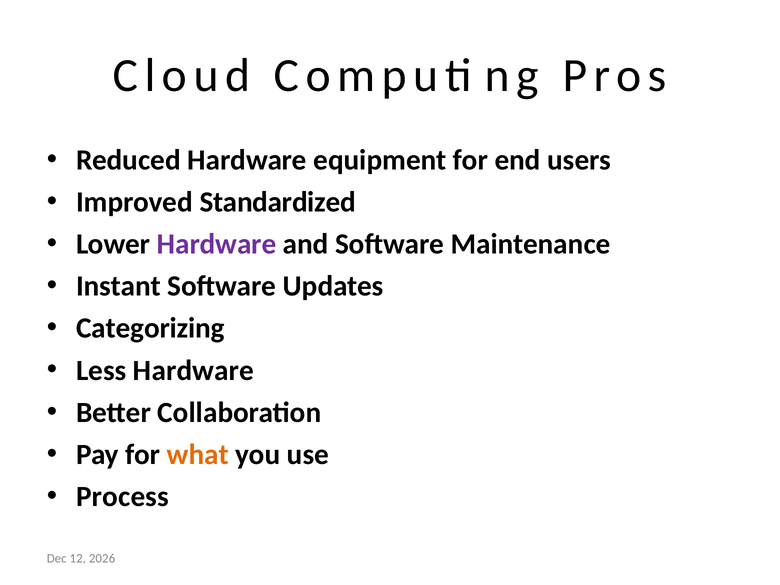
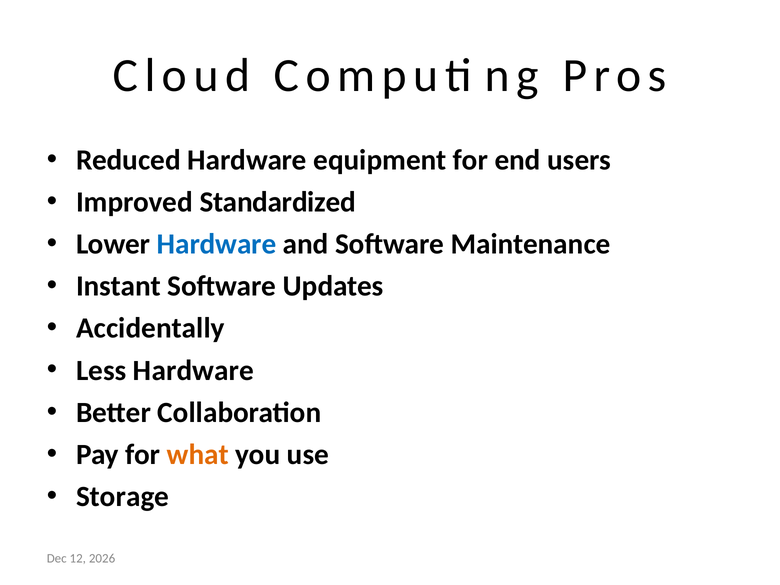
Hardware at (217, 244) colour: purple -> blue
Categorizing: Categorizing -> Accidentally
Process: Process -> Storage
